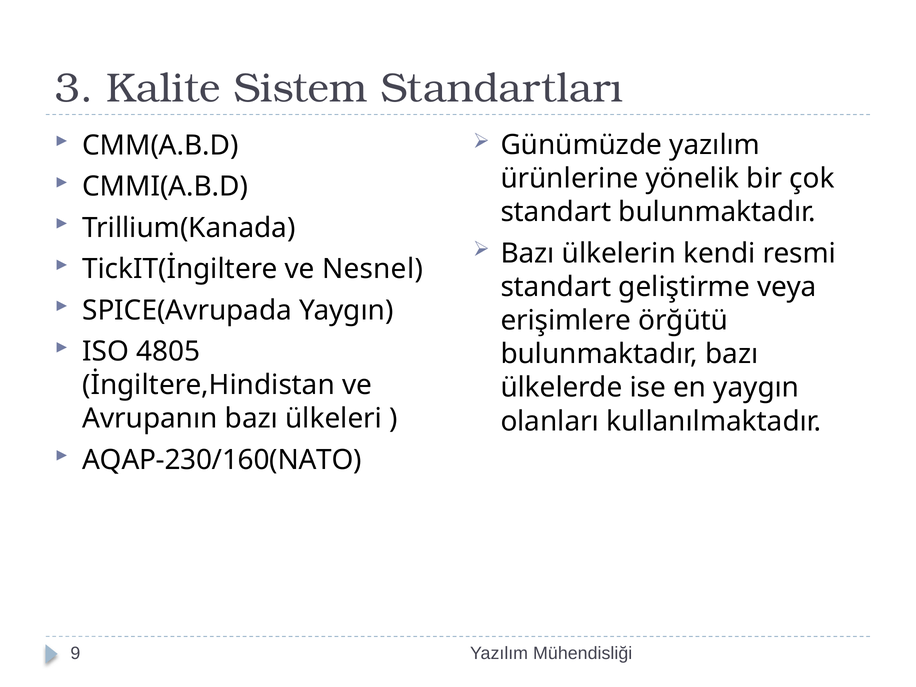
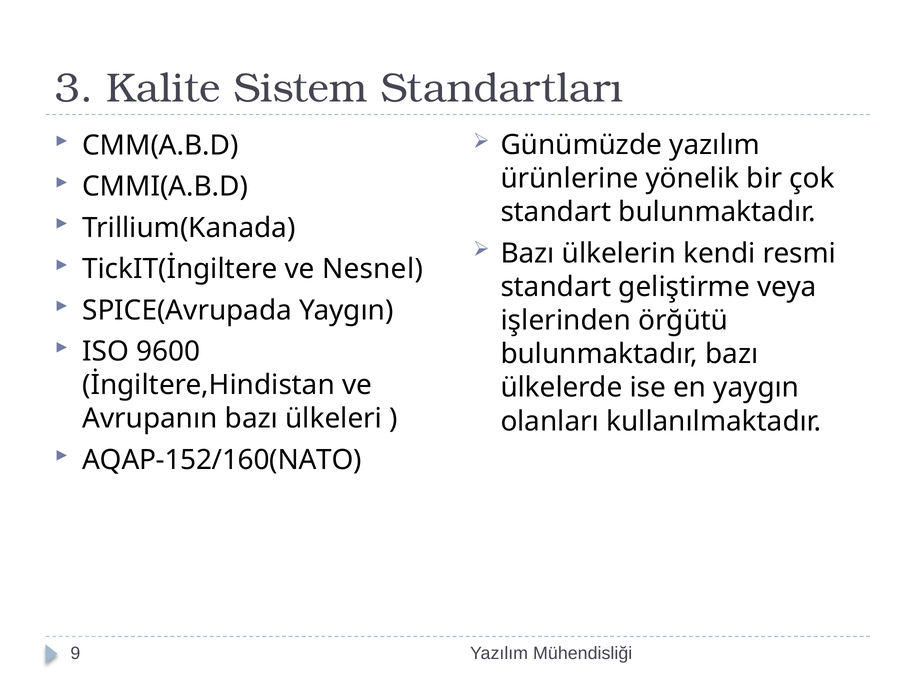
erişimlere: erişimlere -> işlerinden
4805: 4805 -> 9600
AQAP-230/160(NATO: AQAP-230/160(NATO -> AQAP-152/160(NATO
